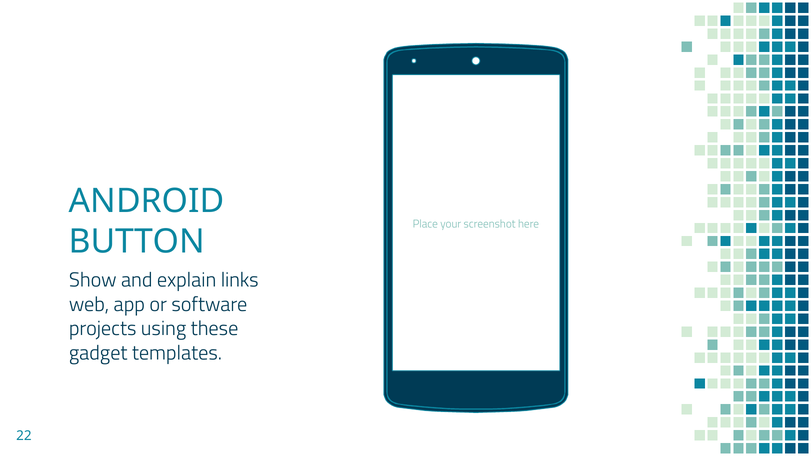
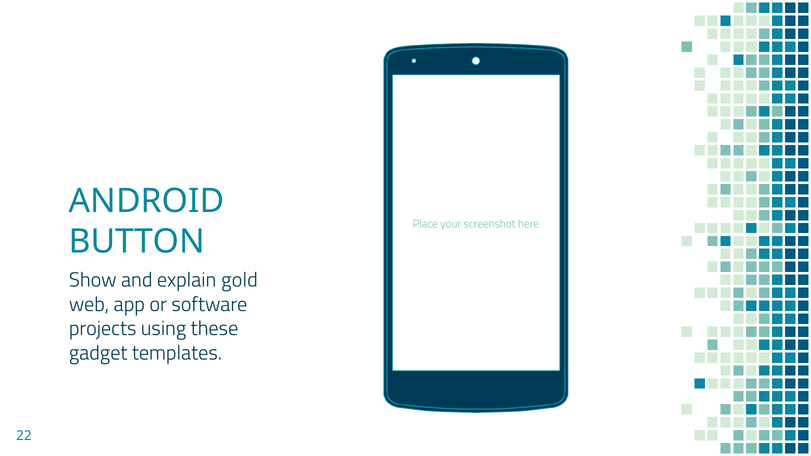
links: links -> gold
